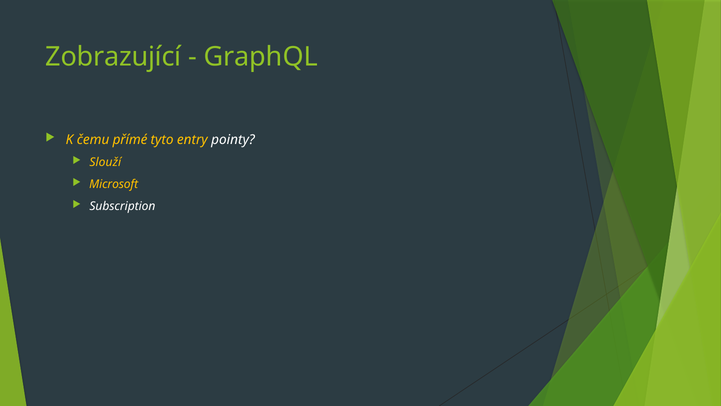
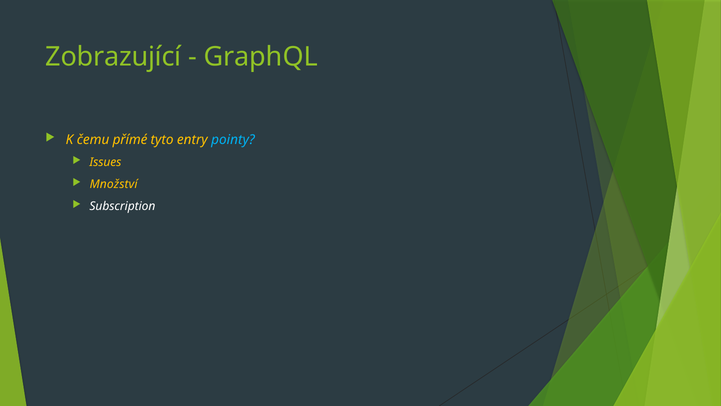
pointy colour: white -> light blue
Slouží: Slouží -> Issues
Microsoft: Microsoft -> Množství
